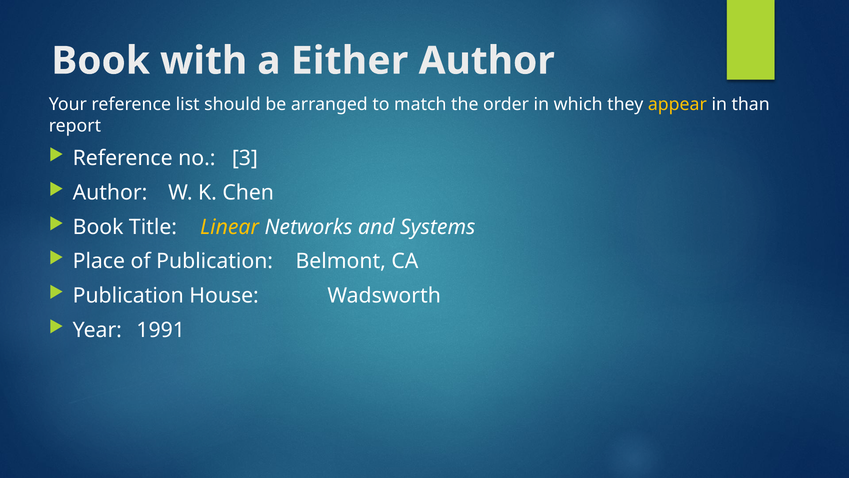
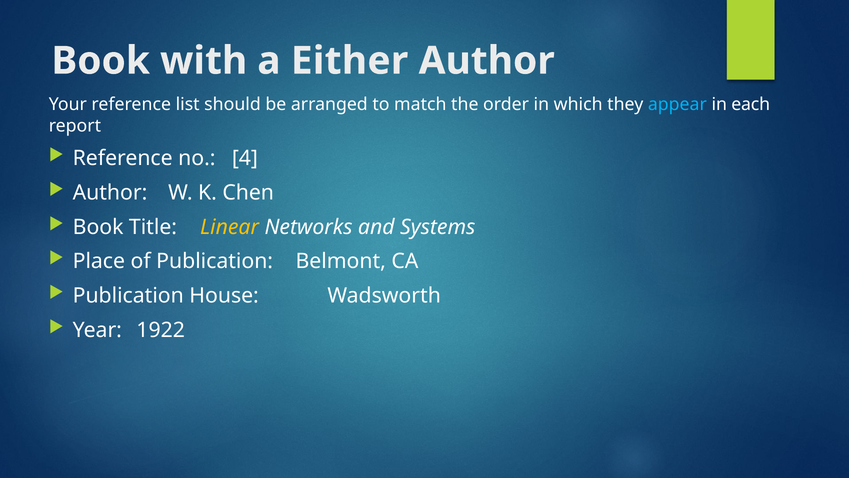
appear colour: yellow -> light blue
than: than -> each
3: 3 -> 4
1991: 1991 -> 1922
